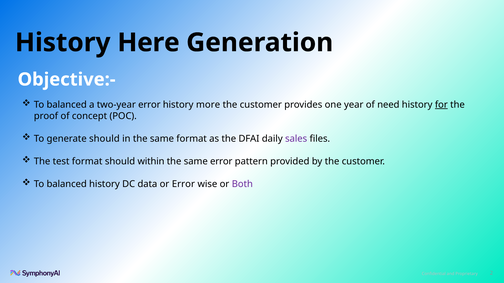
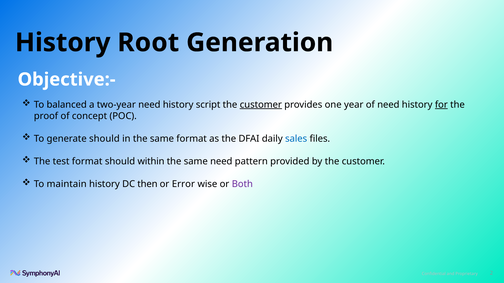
Here: Here -> Root
two-year error: error -> need
more: more -> script
customer at (261, 105) underline: none -> present
sales colour: purple -> blue
same error: error -> need
balanced at (67, 184): balanced -> maintain
data: data -> then
